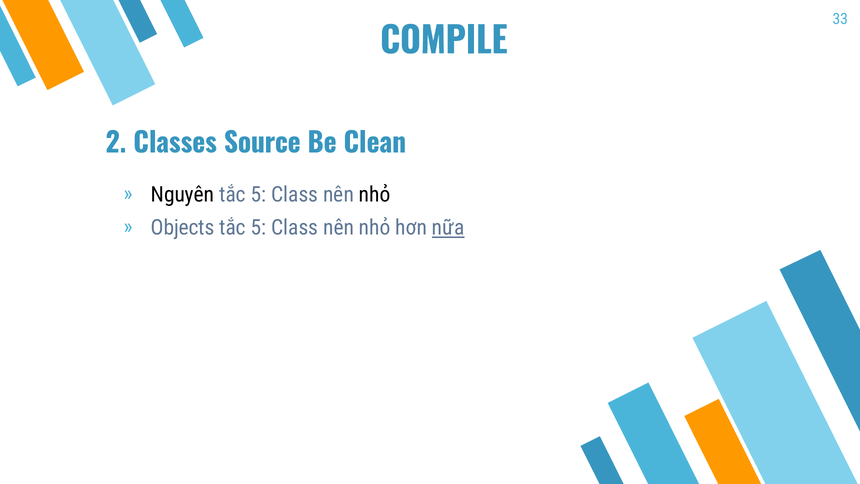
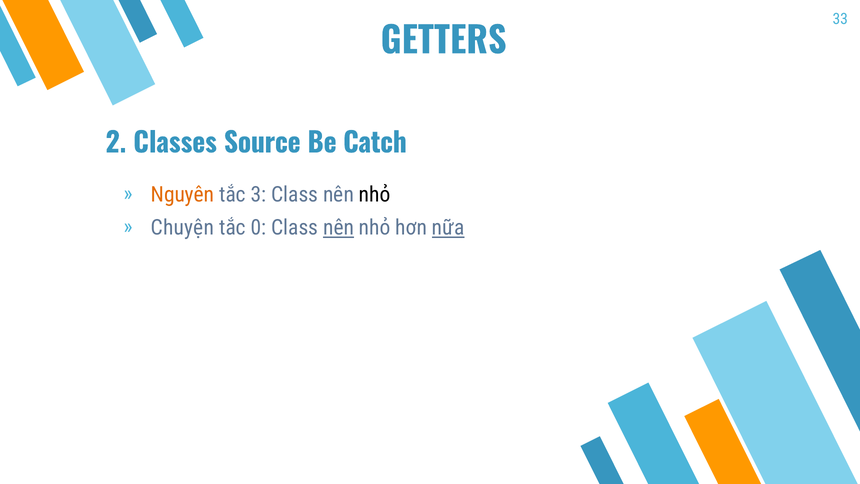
COMPILE: COMPILE -> GETTERS
Clean: Clean -> Catch
Nguyên colour: black -> orange
5 at (259, 195): 5 -> 3
Objects: Objects -> Chuyện
5 at (259, 228): 5 -> 0
nên at (339, 228) underline: none -> present
